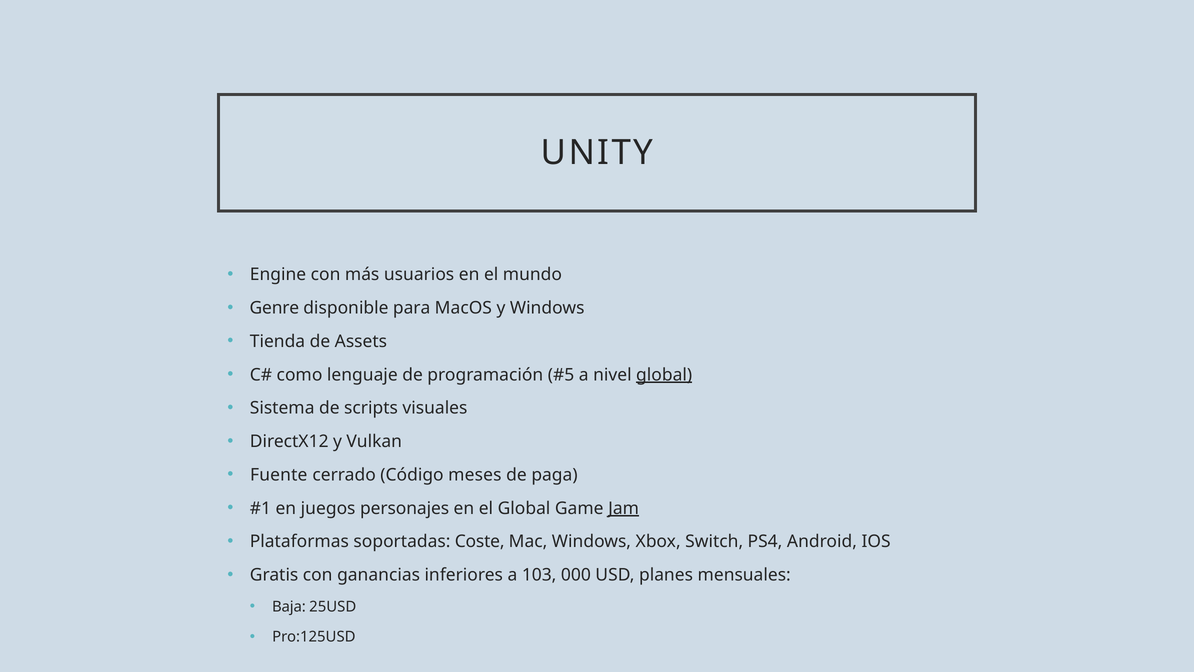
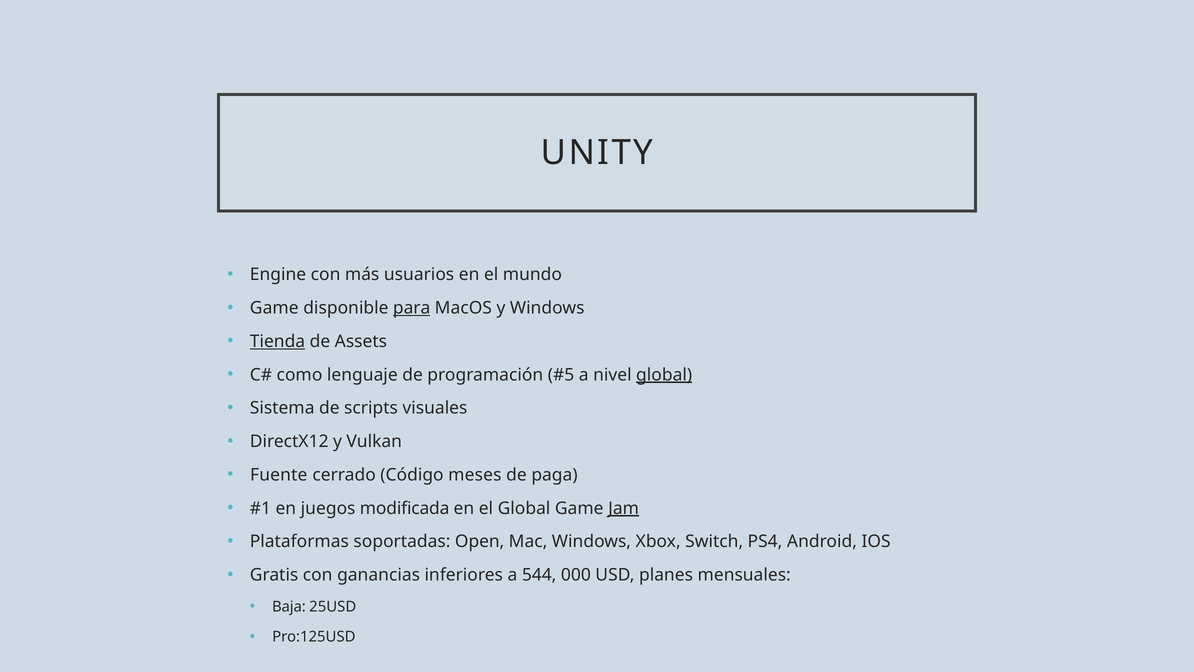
Genre at (274, 308): Genre -> Game
para underline: none -> present
Tienda underline: none -> present
personajes: personajes -> modificada
Coste: Coste -> Open
103: 103 -> 544
